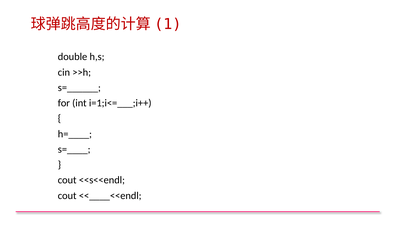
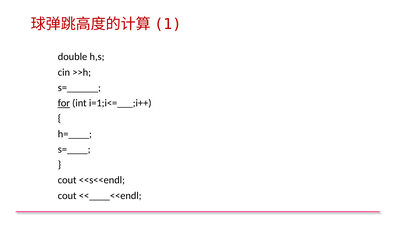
for underline: none -> present
